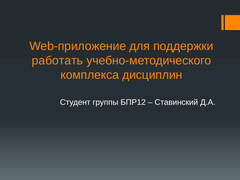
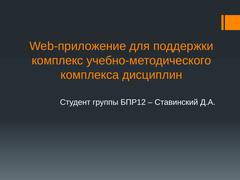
работать: работать -> комплекс
